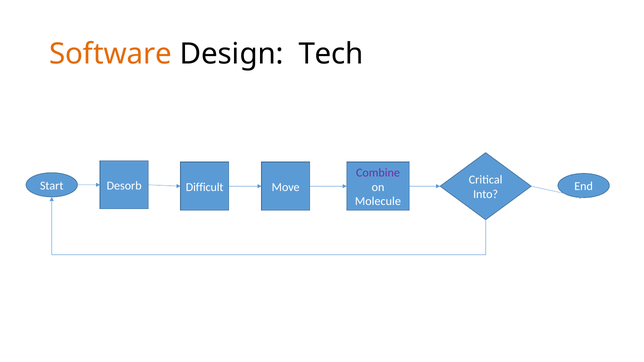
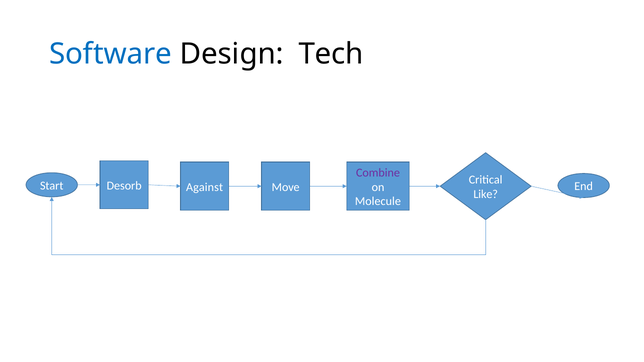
Software colour: orange -> blue
Difficult: Difficult -> Against
Into: Into -> Like
